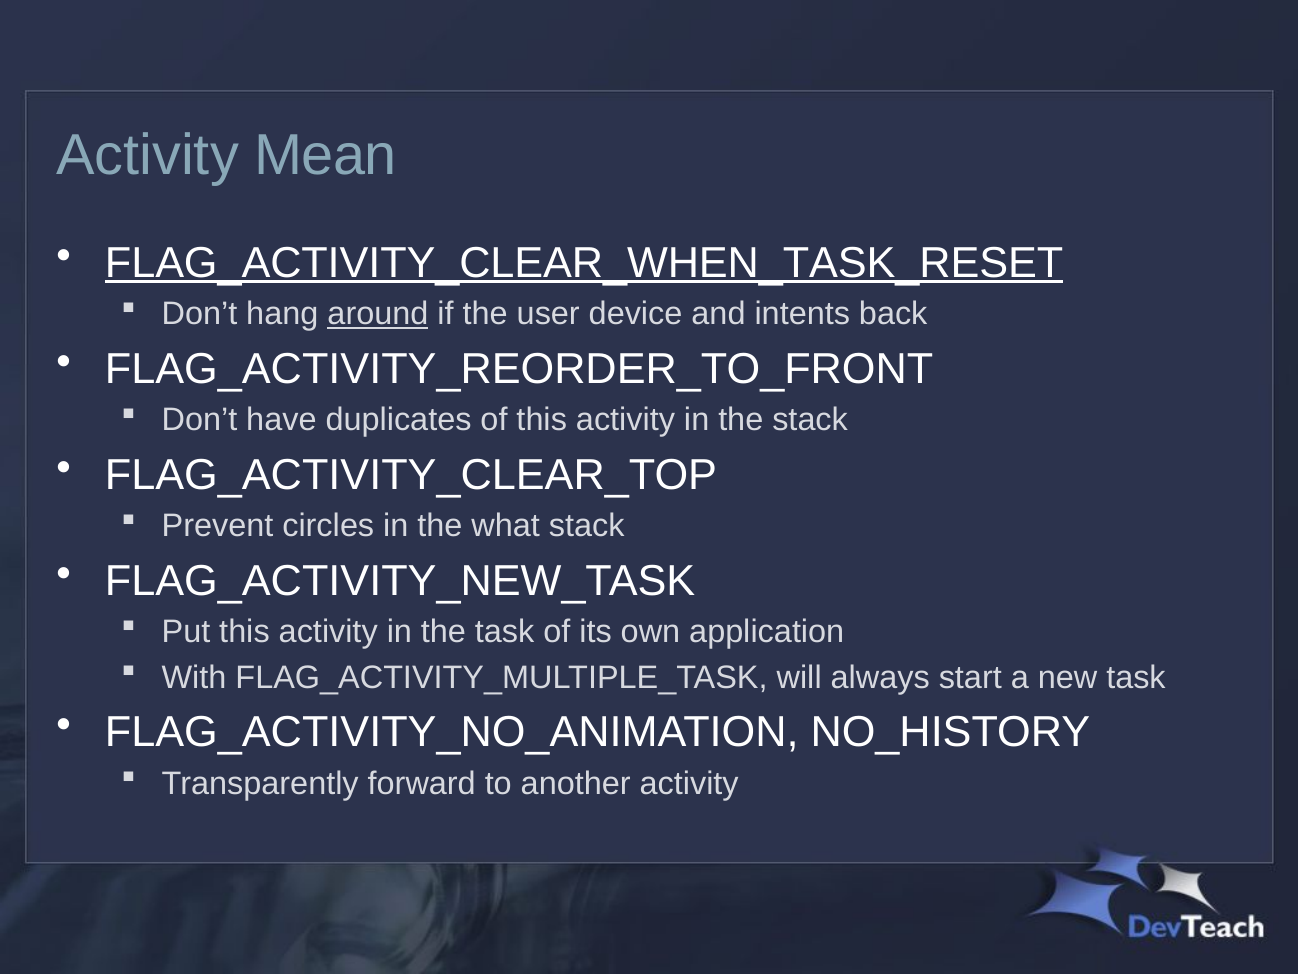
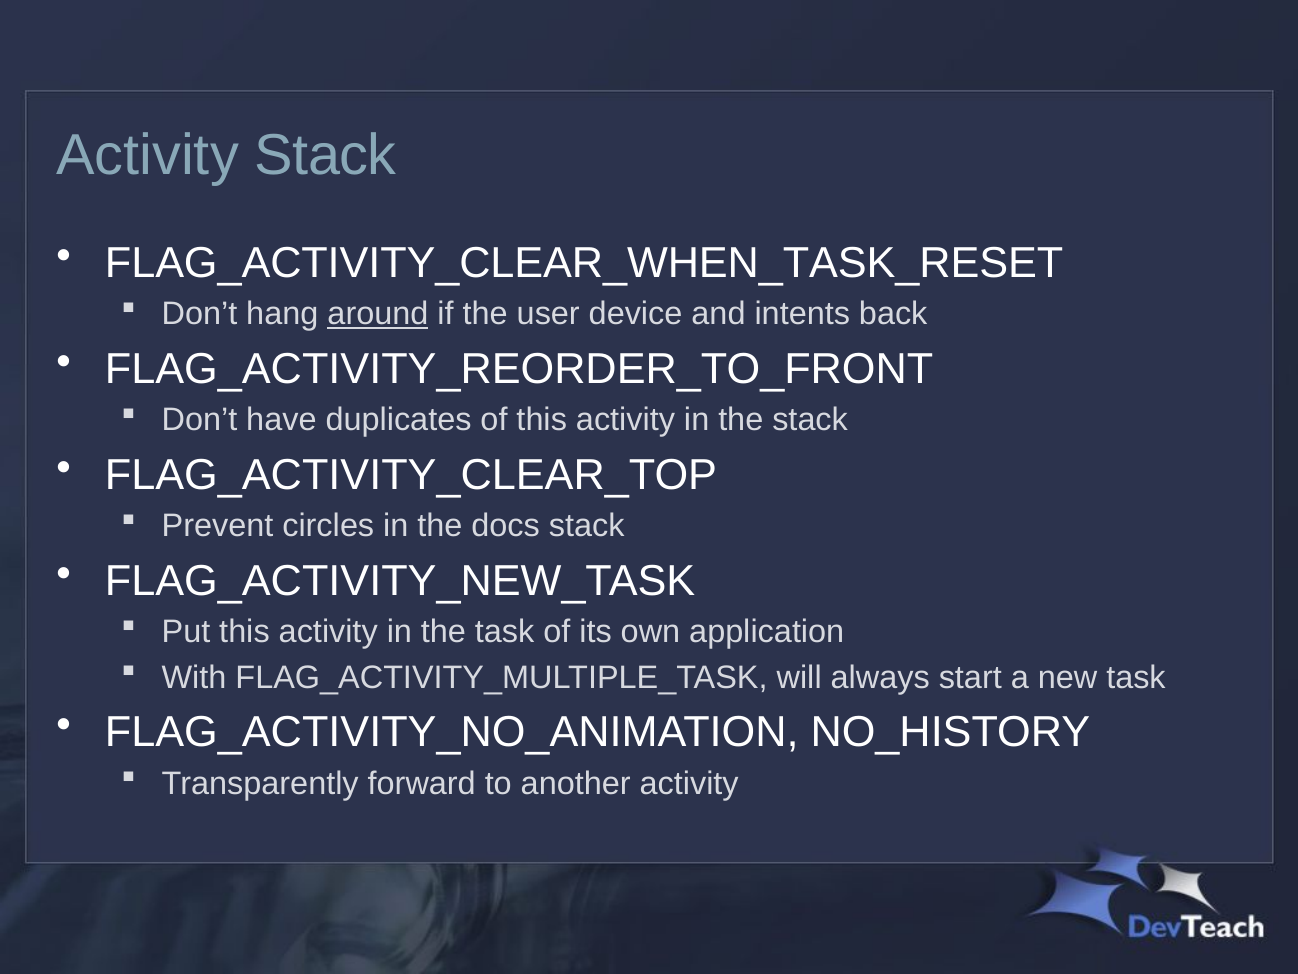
Activity Mean: Mean -> Stack
FLAG_ACTIVITY_CLEAR_WHEN_TASK_RESET underline: present -> none
what: what -> docs
